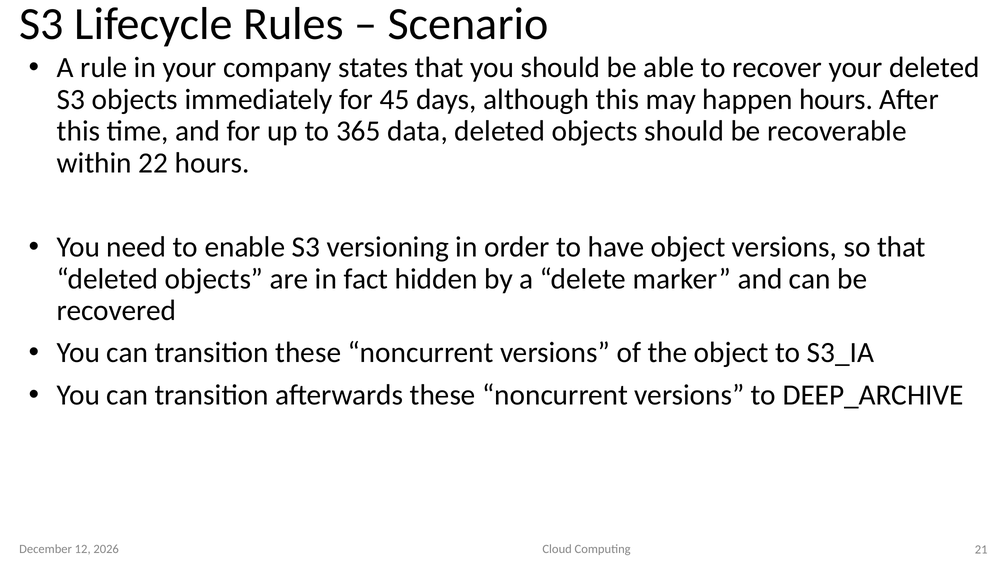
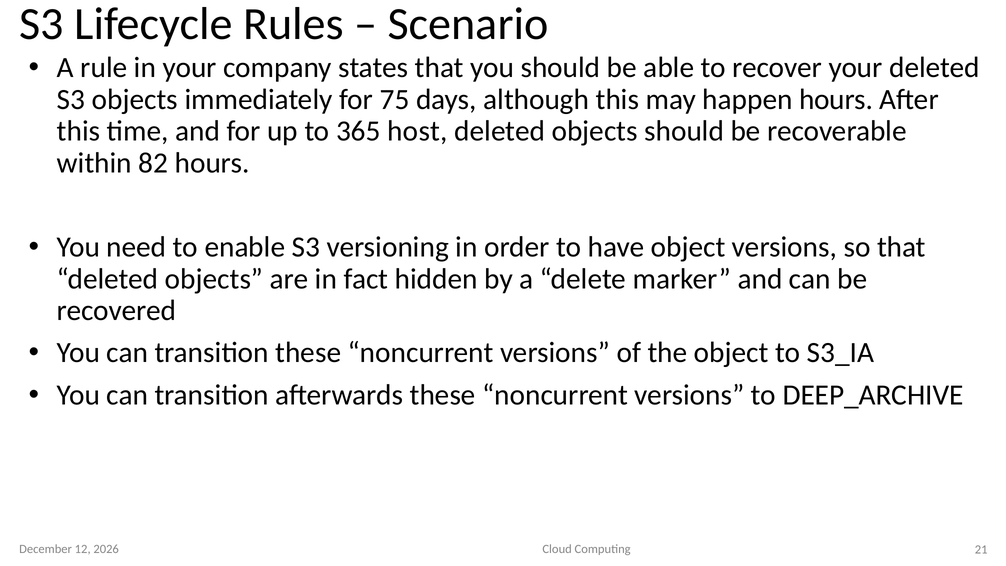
45: 45 -> 75
data: data -> host
22: 22 -> 82
